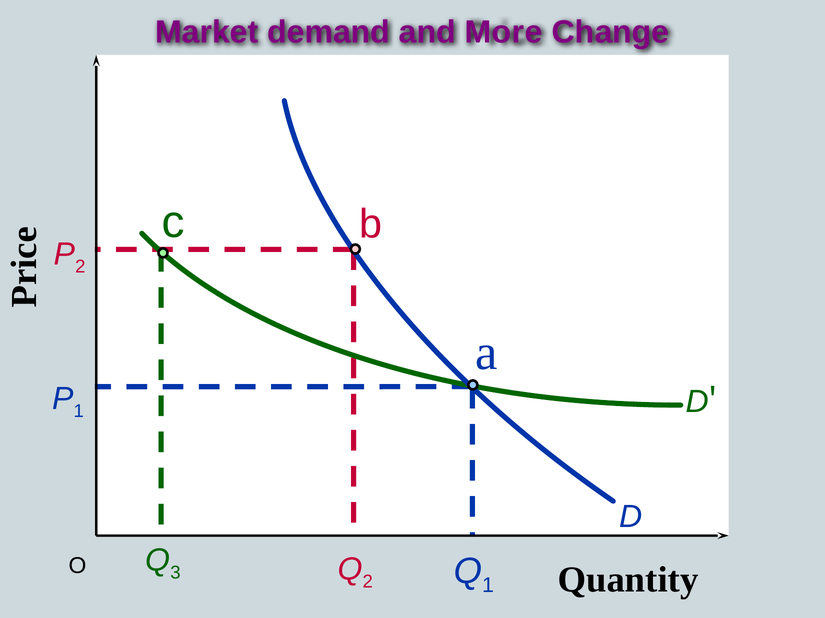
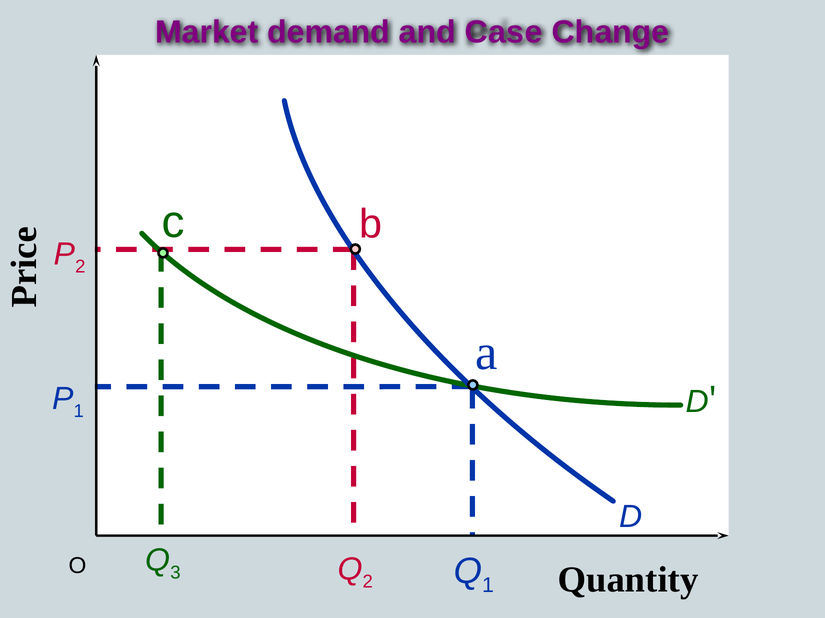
More: More -> Case
